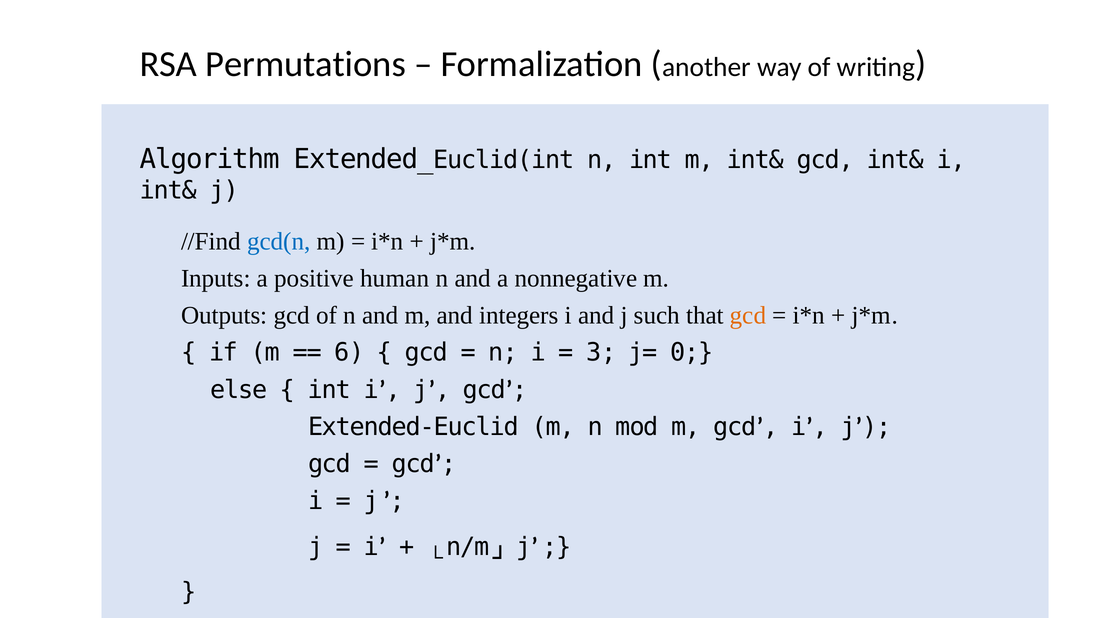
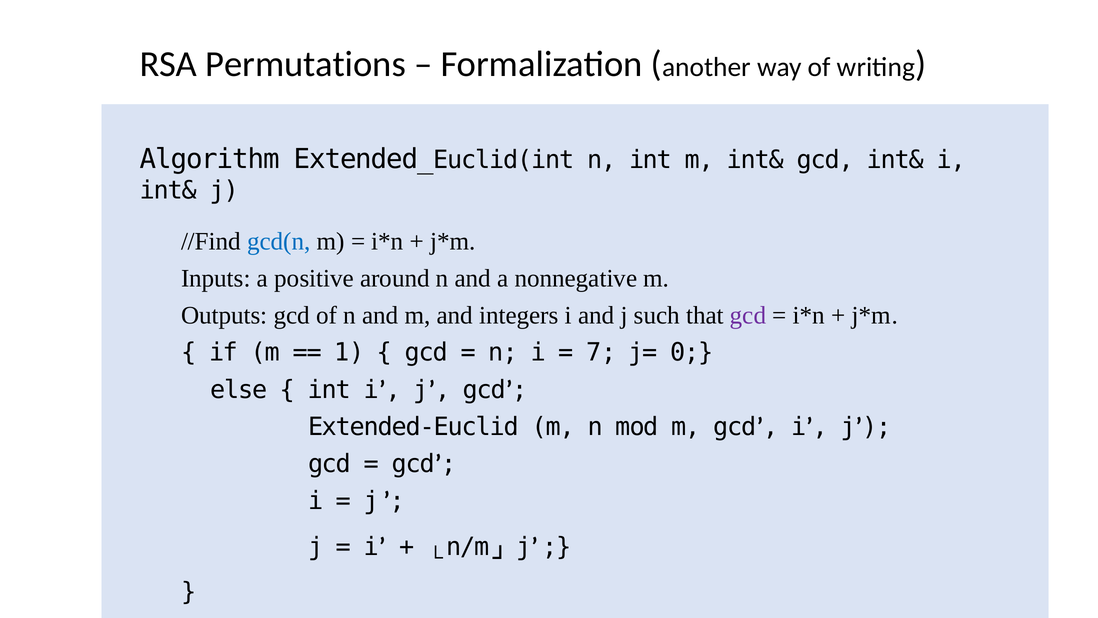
human: human -> around
gcd at (748, 315) colour: orange -> purple
6: 6 -> 1
3: 3 -> 7
